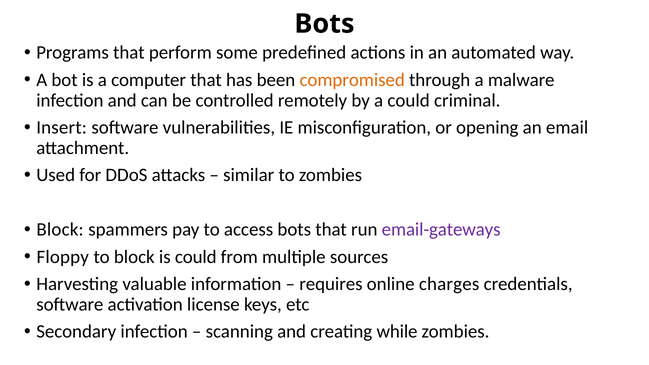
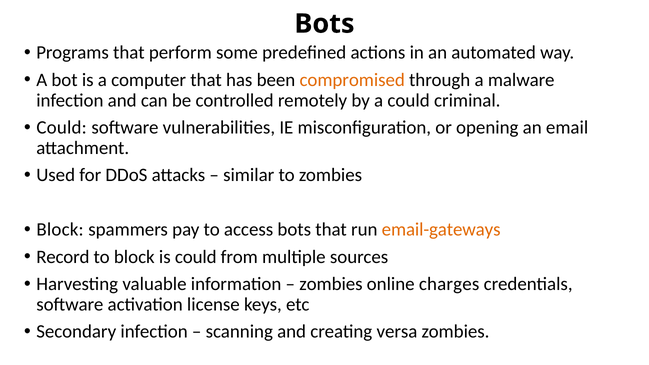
Insert at (62, 128): Insert -> Could
email-gateways colour: purple -> orange
Floppy: Floppy -> Record
requires at (331, 284): requires -> zombies
while: while -> versa
